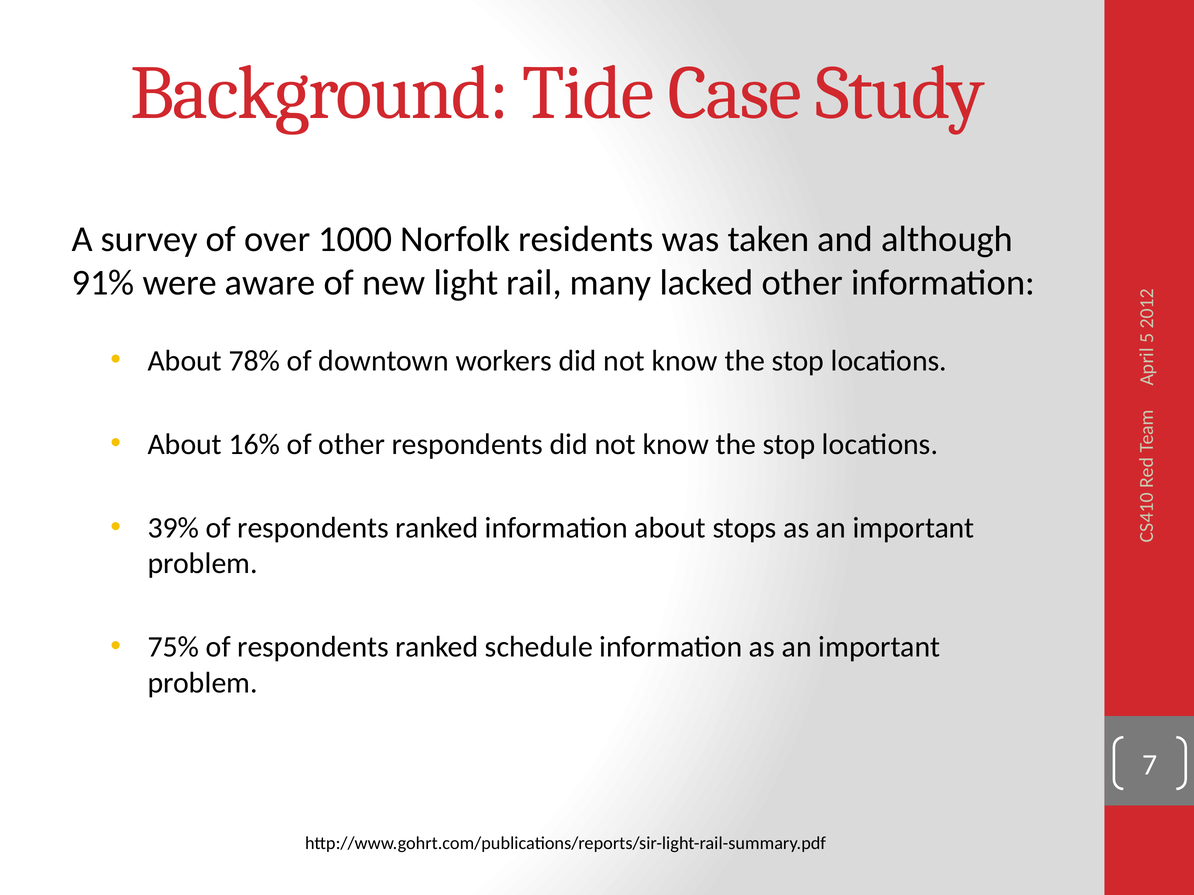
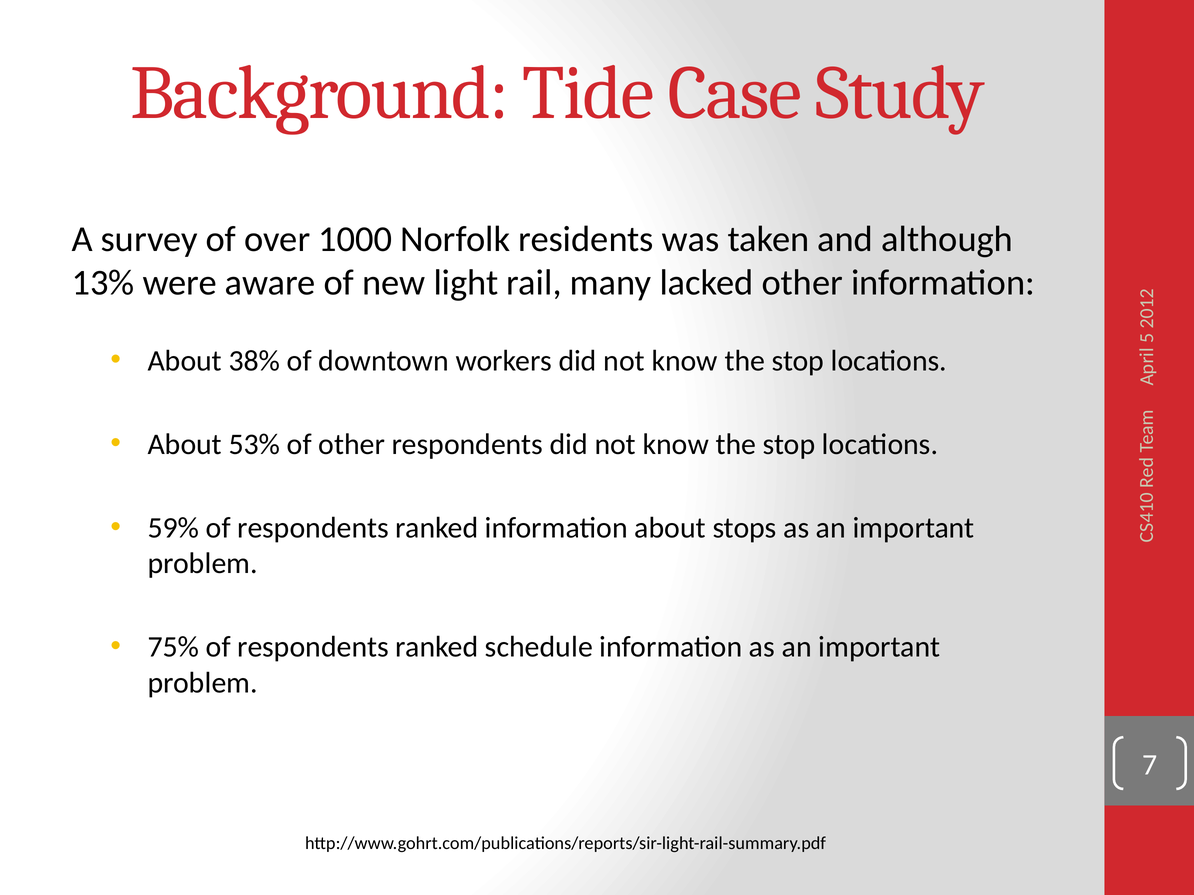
91%: 91% -> 13%
78%: 78% -> 38%
16%: 16% -> 53%
39%: 39% -> 59%
